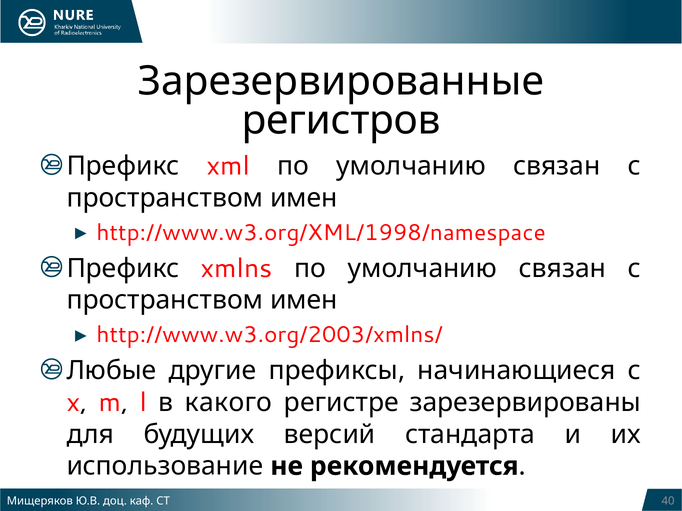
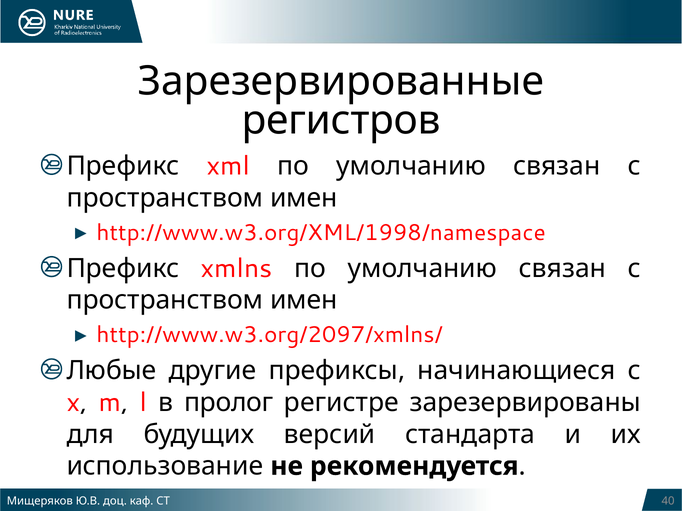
http://www.w3.org/2003/xmlns/: http://www.w3.org/2003/xmlns/ -> http://www.w3.org/2097/xmlns/
какого: какого -> пролог
